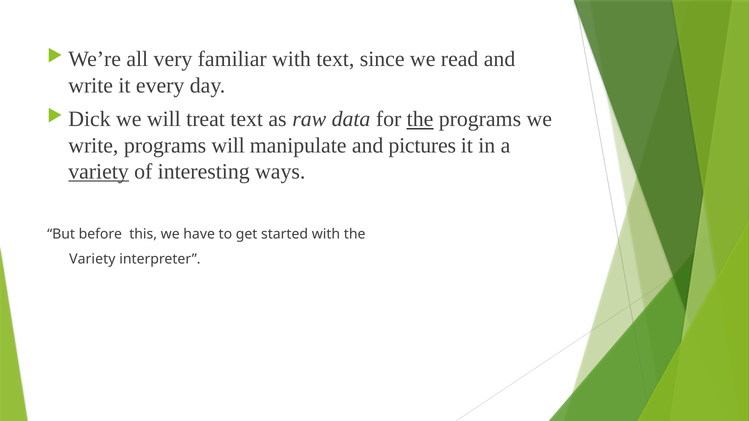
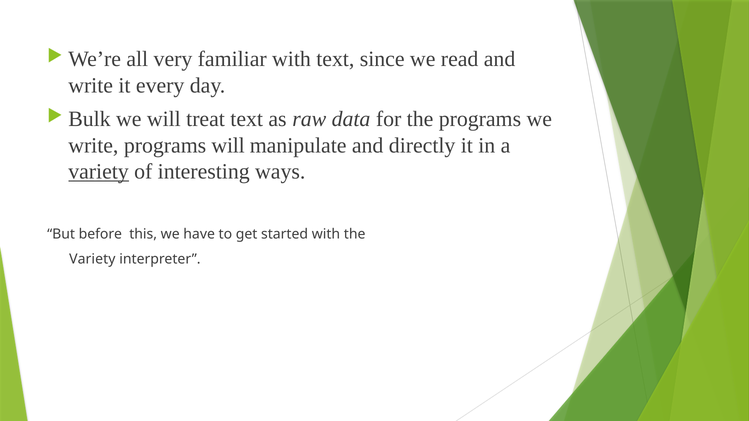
Dick: Dick -> Bulk
the at (420, 119) underline: present -> none
pictures: pictures -> directly
